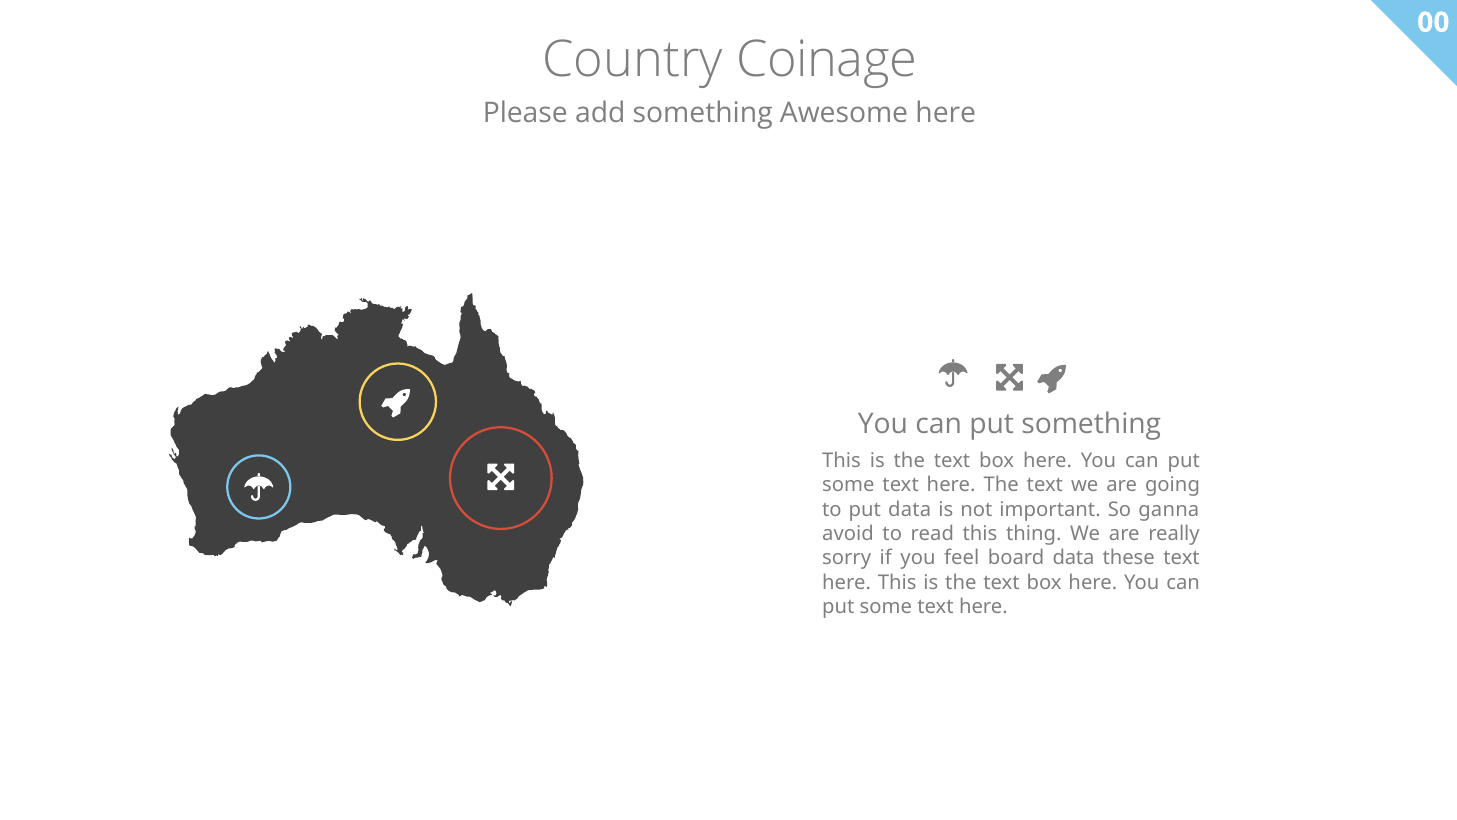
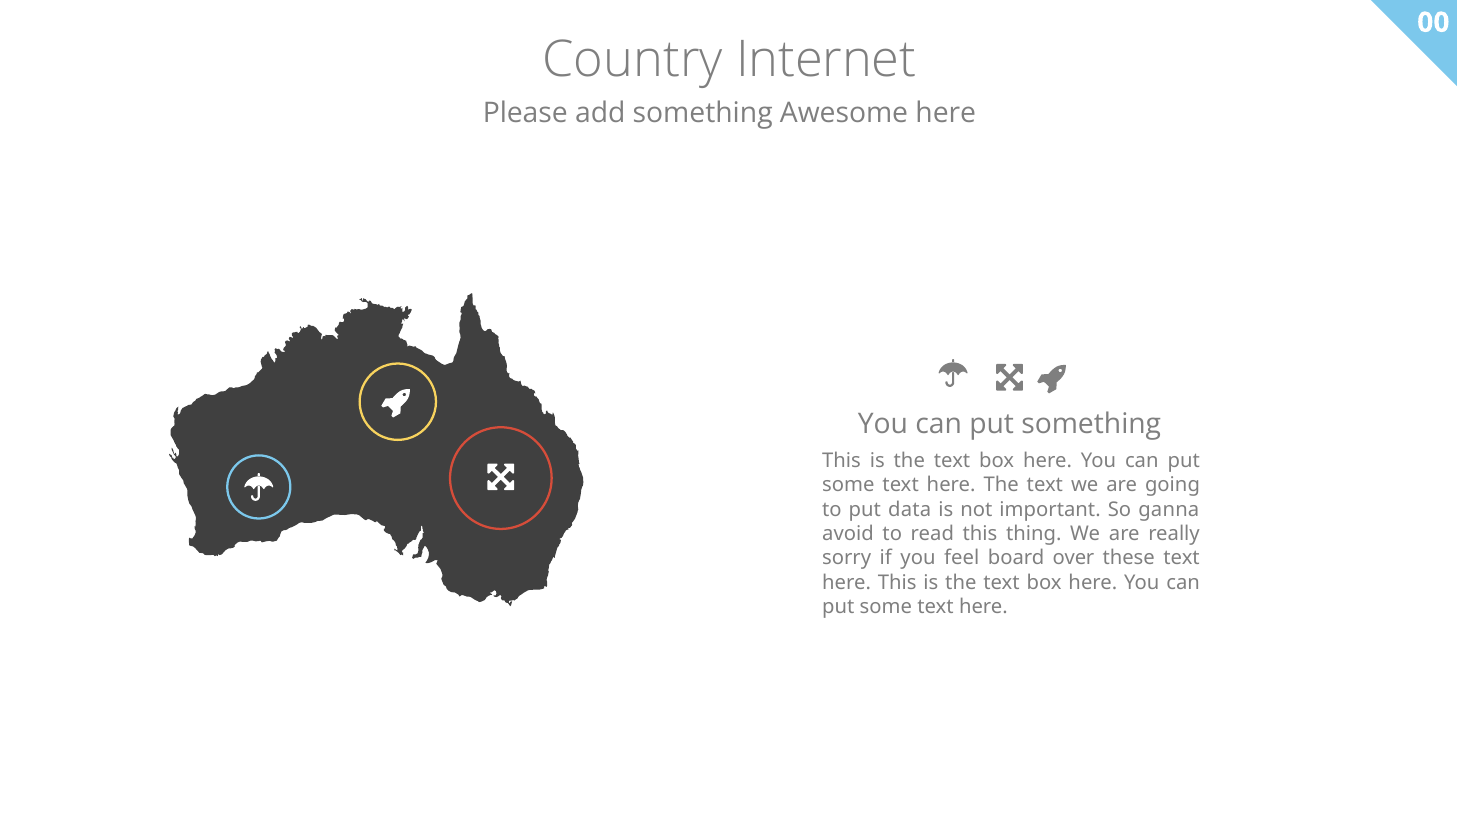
Coinage: Coinage -> Internet
board data: data -> over
